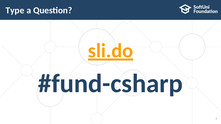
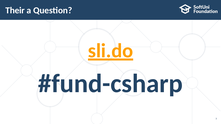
Type: Type -> Their
